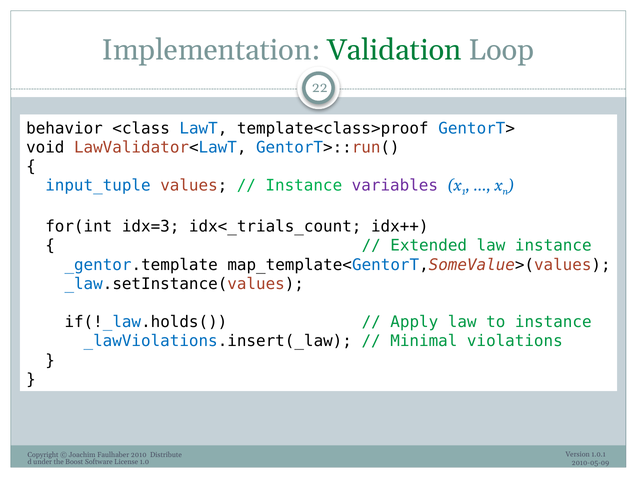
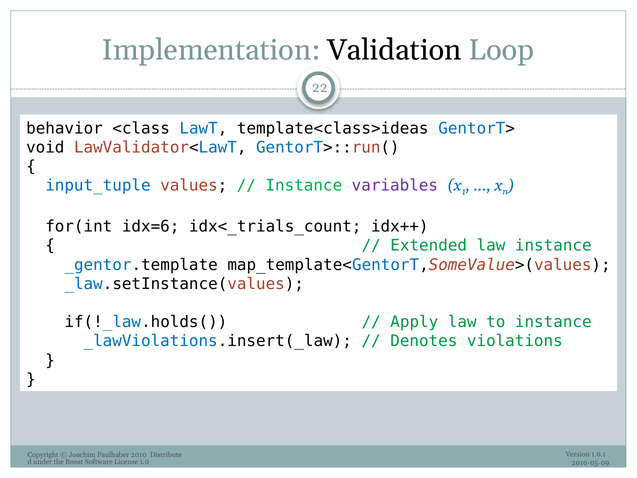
Validation colour: green -> black
template<class>proof: template<class>proof -> template<class>ideas
idx=3: idx=3 -> idx=6
Minimal: Minimal -> Denotes
